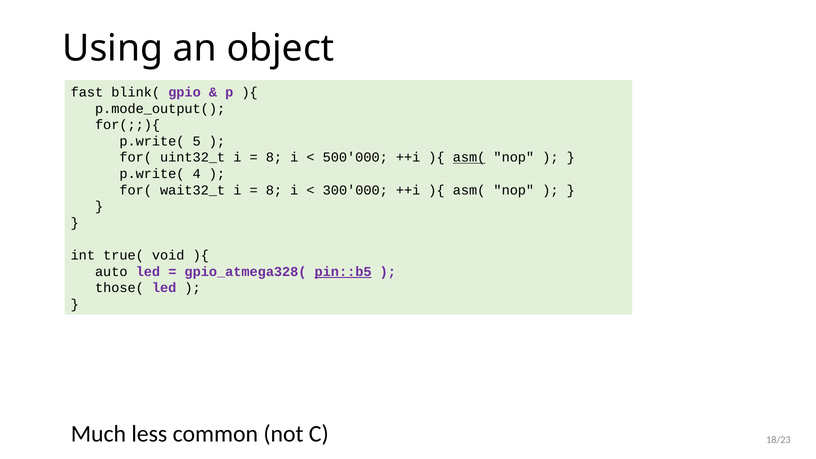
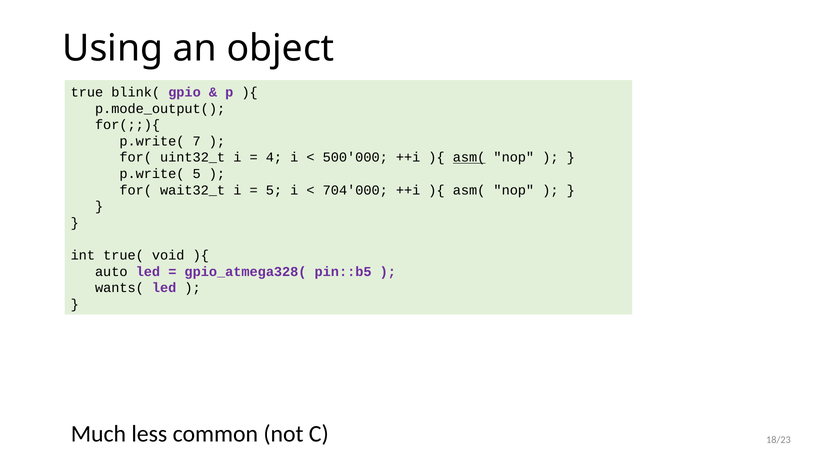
fast: fast -> true
5: 5 -> 7
8 at (274, 157): 8 -> 4
p.write( 4: 4 -> 5
8 at (274, 190): 8 -> 5
300'000: 300'000 -> 704'000
pin::b5 underline: present -> none
those(: those( -> wants(
